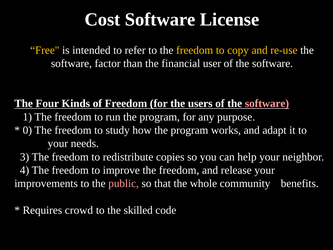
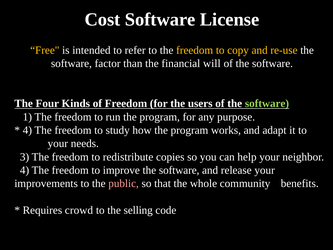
user: user -> will
software at (267, 103) colour: pink -> light green
0 at (27, 130): 0 -> 4
improve the freedom: freedom -> software
skilled: skilled -> selling
